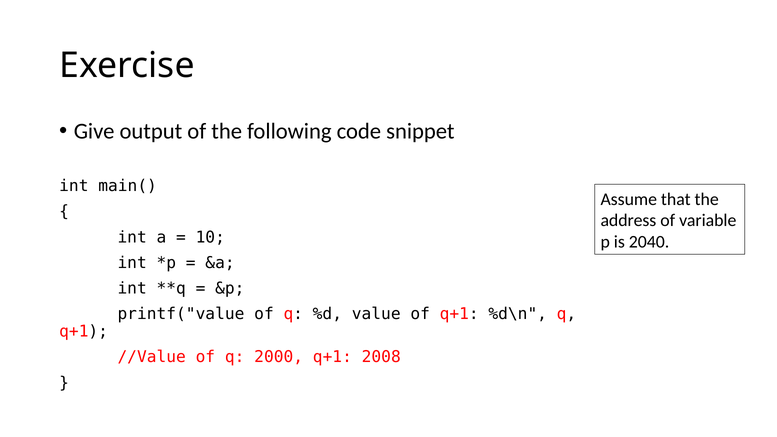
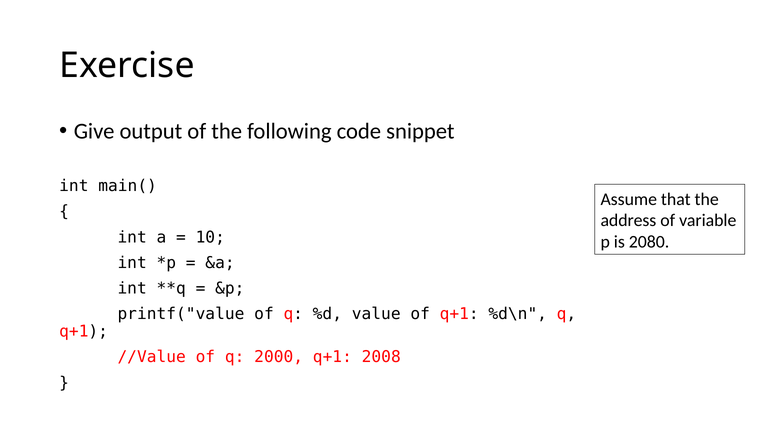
2040: 2040 -> 2080
